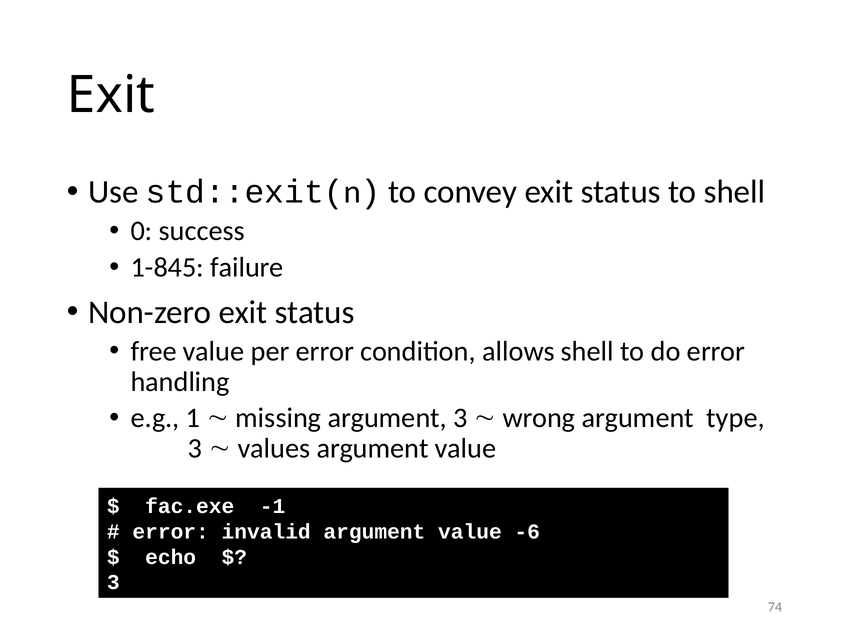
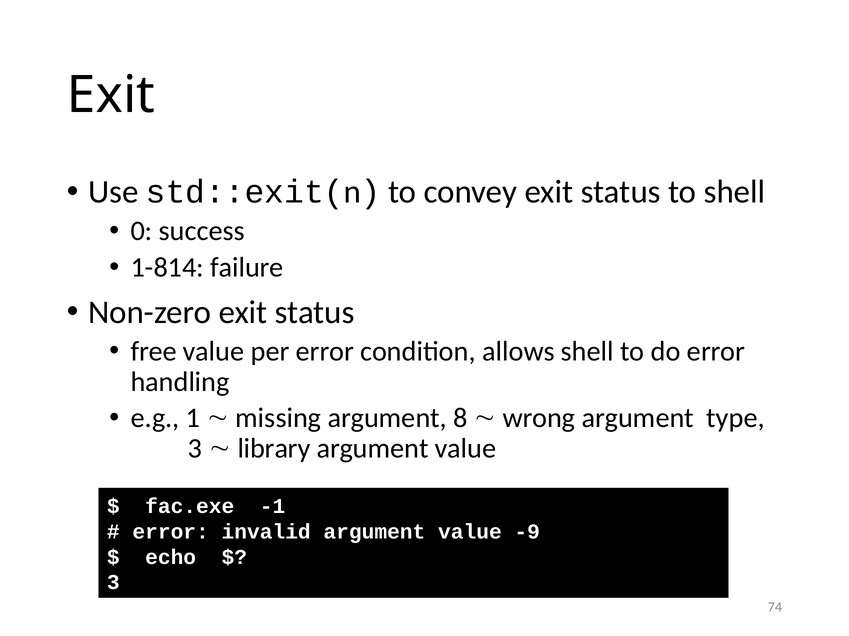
1-845: 1-845 -> 1-814
argument 3: 3 -> 8
values: values -> library
-6: -6 -> -9
